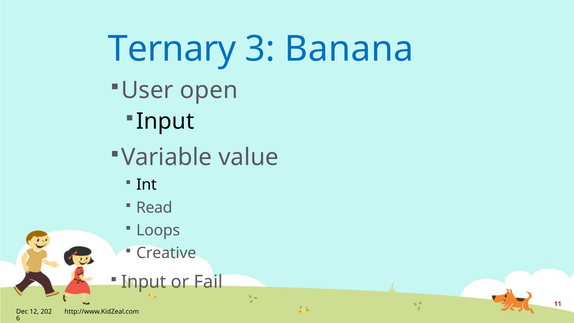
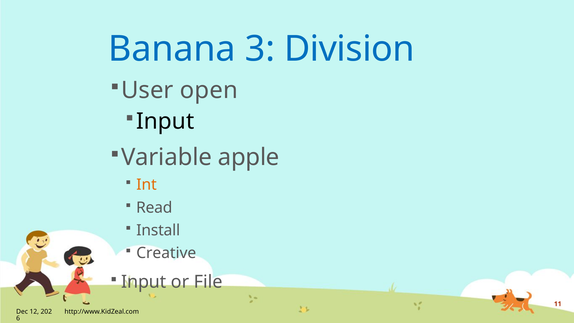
Ternary: Ternary -> Banana
Banana: Banana -> Division
value: value -> apple
Int colour: black -> orange
Loops: Loops -> Install
Fail: Fail -> File
